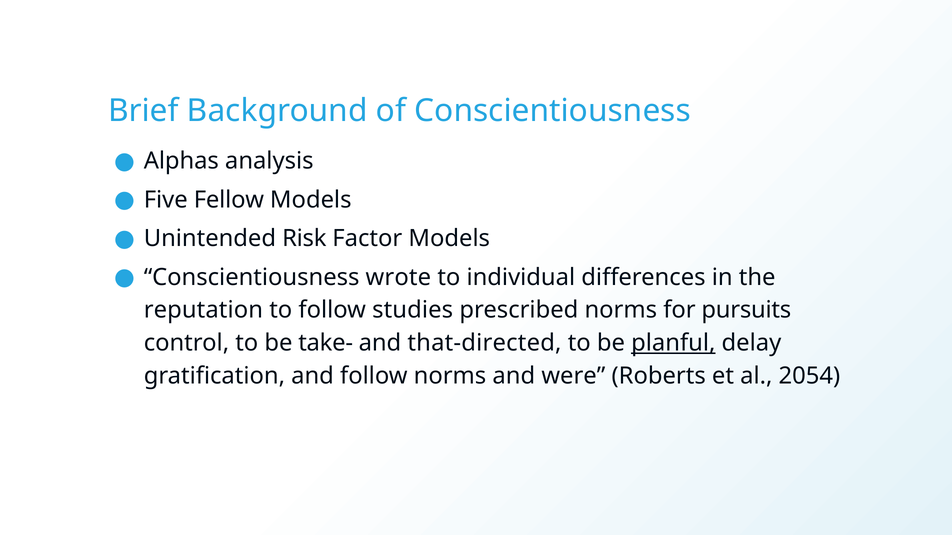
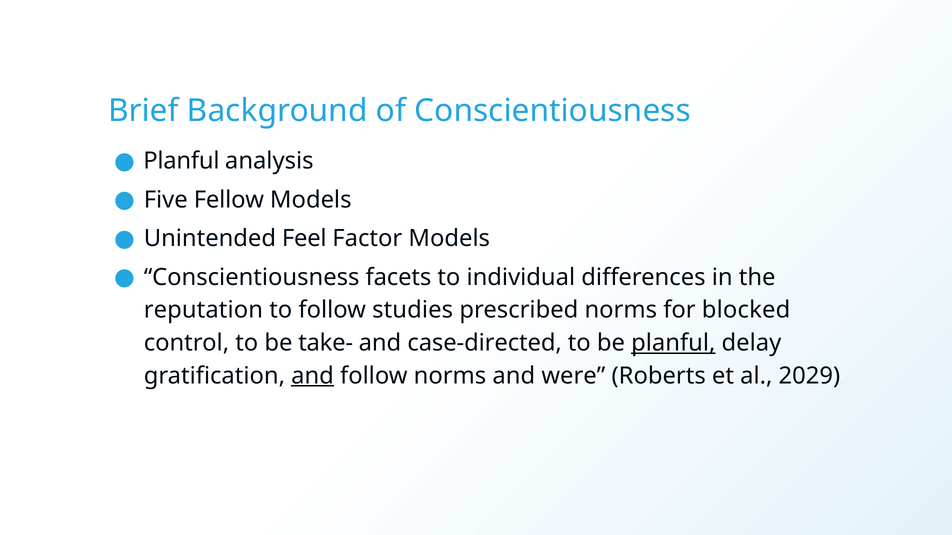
Alphas at (181, 161): Alphas -> Planful
Risk: Risk -> Feel
wrote: wrote -> facets
pursuits: pursuits -> blocked
that-directed: that-directed -> case-directed
and at (313, 376) underline: none -> present
2054: 2054 -> 2029
